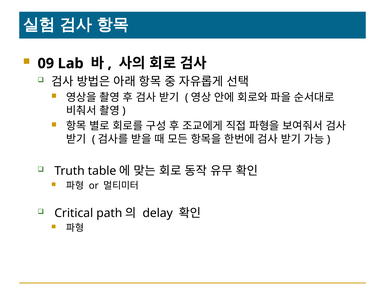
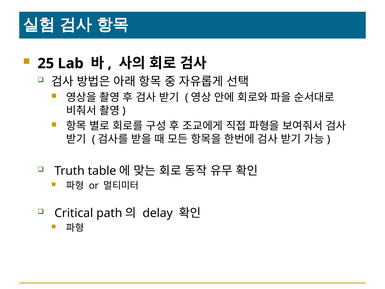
09: 09 -> 25
